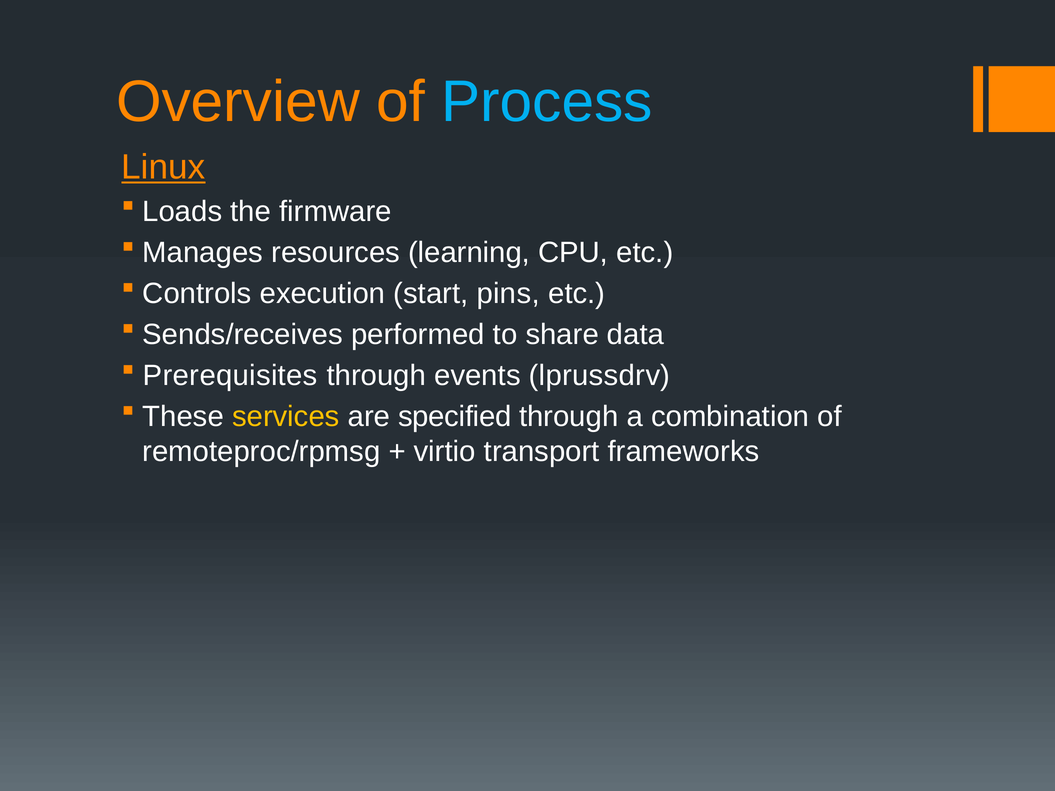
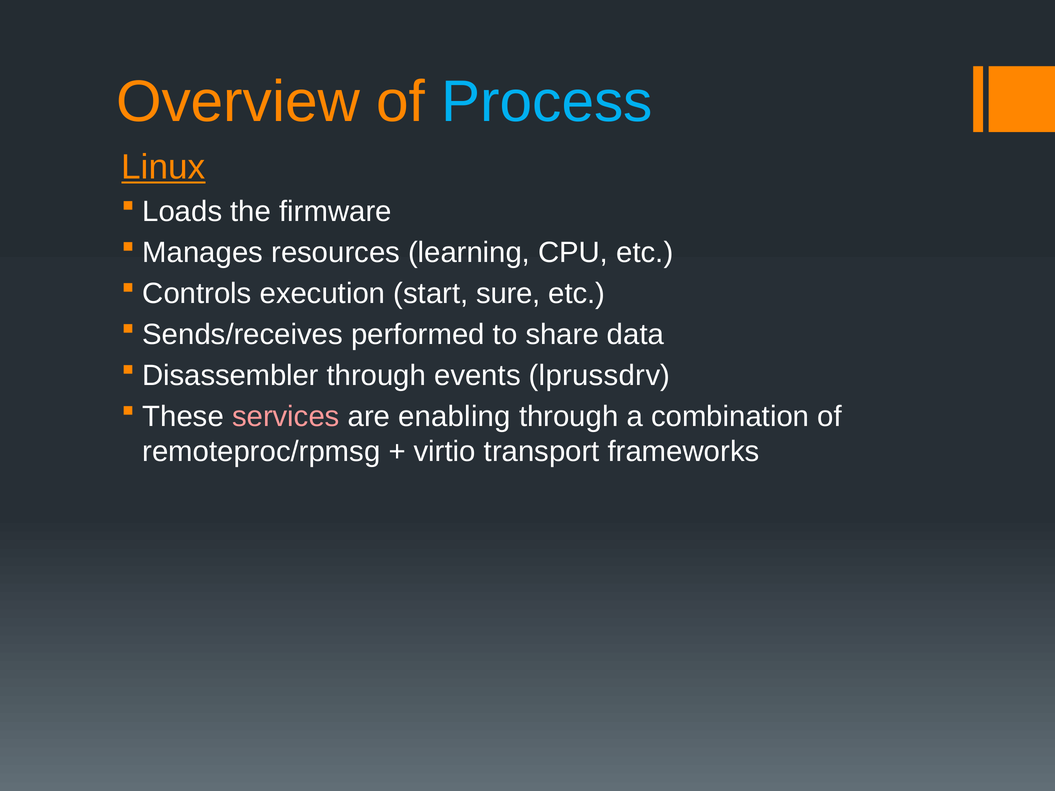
pins: pins -> sure
Prerequisites: Prerequisites -> Disassembler
services colour: yellow -> pink
specified: specified -> enabling
